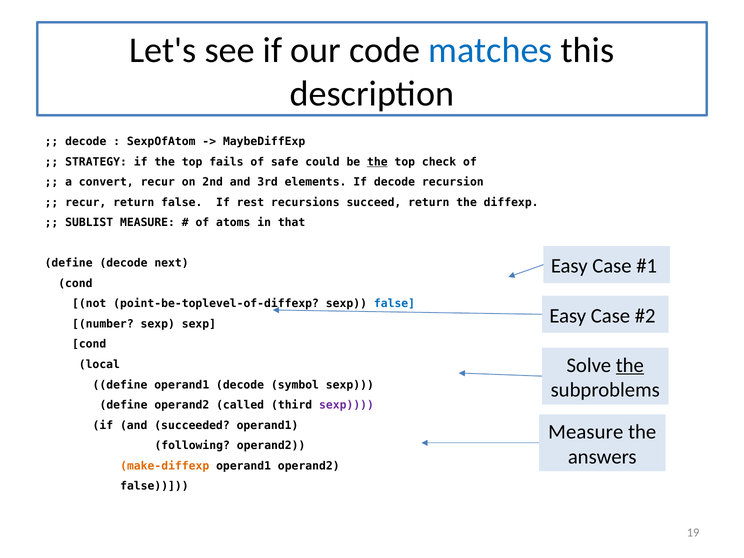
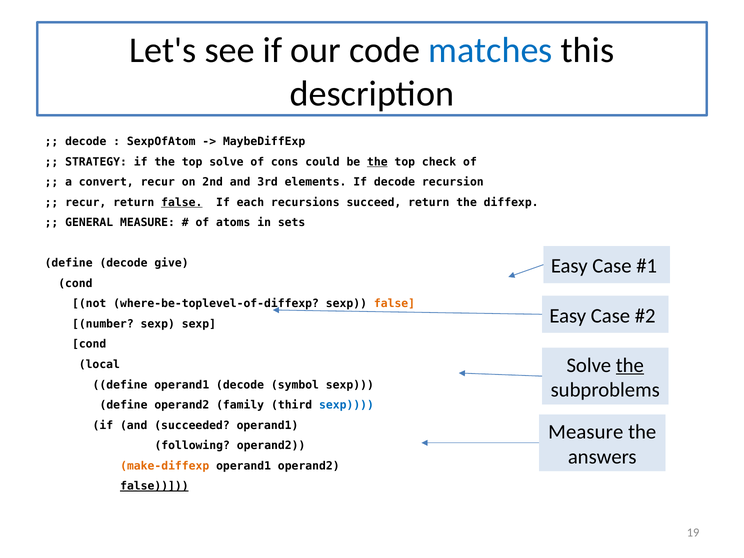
top fails: fails -> solve
safe: safe -> cons
false at (182, 202) underline: none -> present
rest: rest -> each
SUBLIST: SUBLIST -> GENERAL
that: that -> sets
next: next -> give
point-be-toplevel-of-diffexp: point-be-toplevel-of-diffexp -> where-be-toplevel-of-diffexp
false at (395, 304) colour: blue -> orange
called: called -> family
sexp at (347, 405) colour: purple -> blue
false at (154, 486) underline: none -> present
